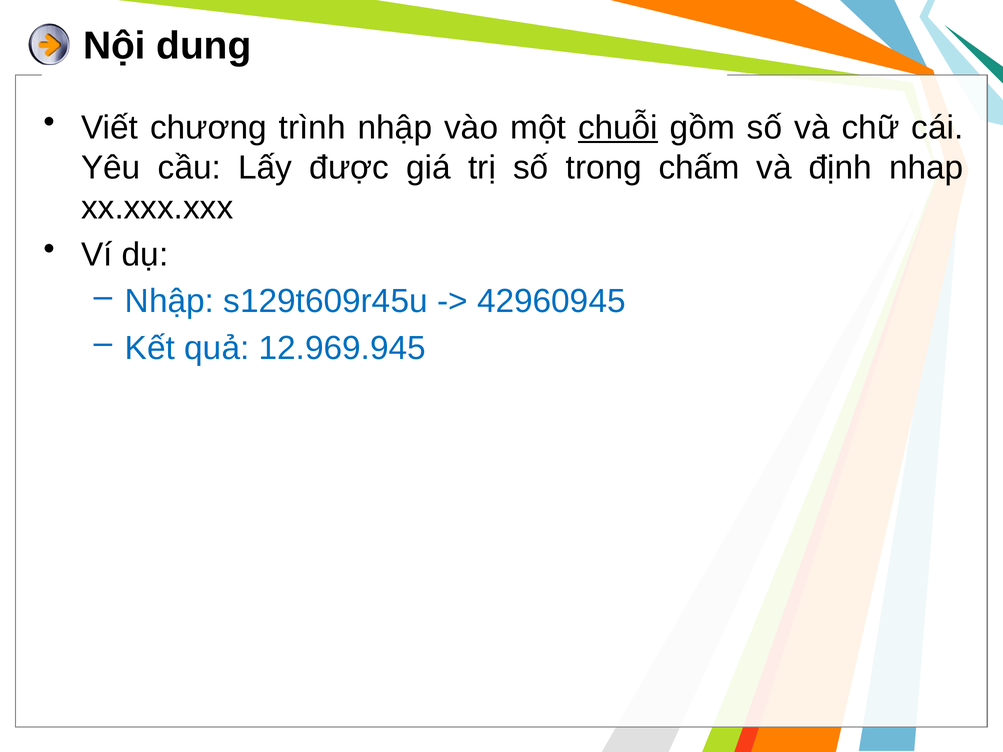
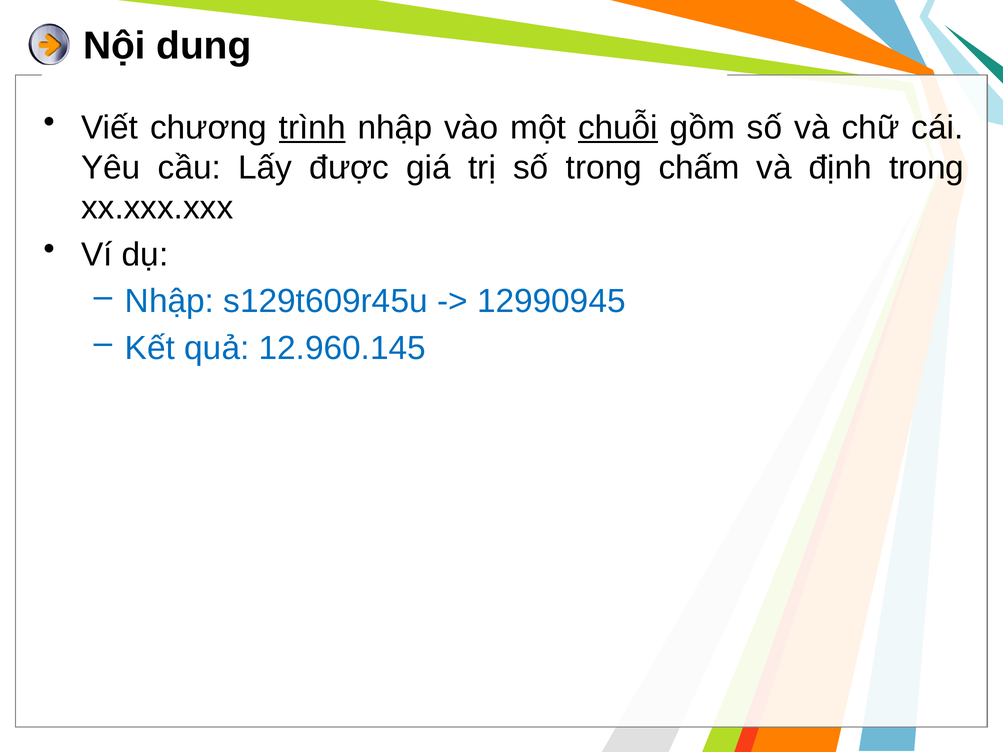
trình underline: none -> present
định nhap: nhap -> trong
42960945: 42960945 -> 12990945
12.969.945: 12.969.945 -> 12.960.145
